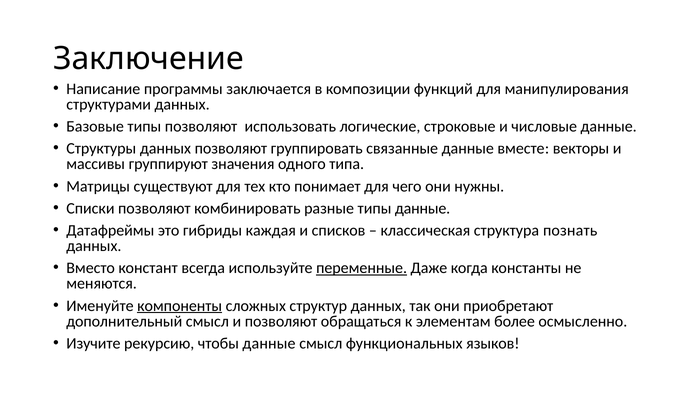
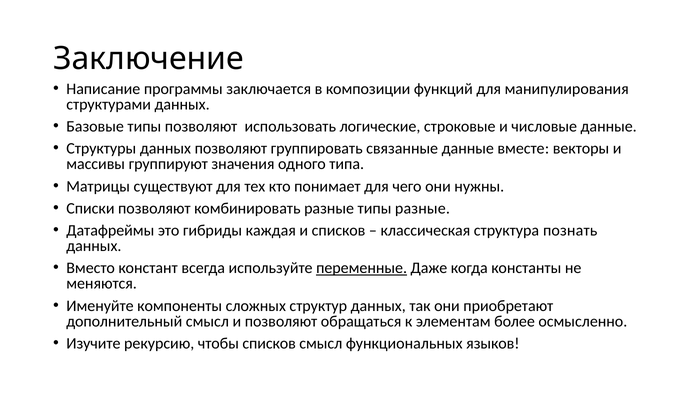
типы данные: данные -> разные
компоненты underline: present -> none
чтобы данные: данные -> списков
